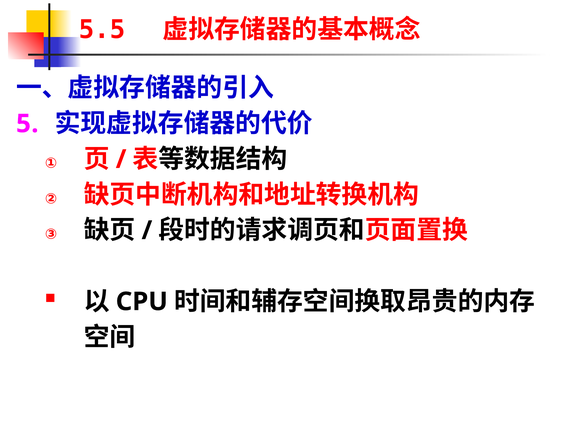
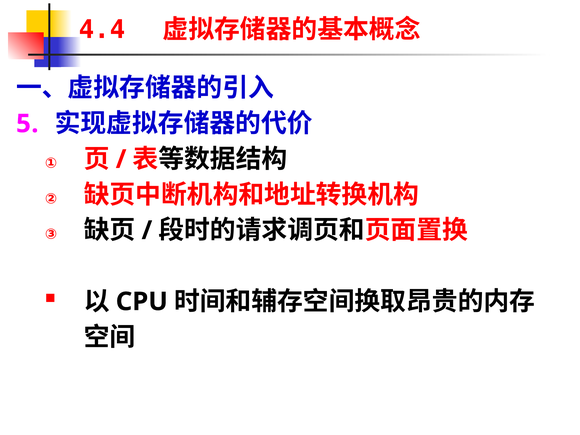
5.5: 5.5 -> 4.4
